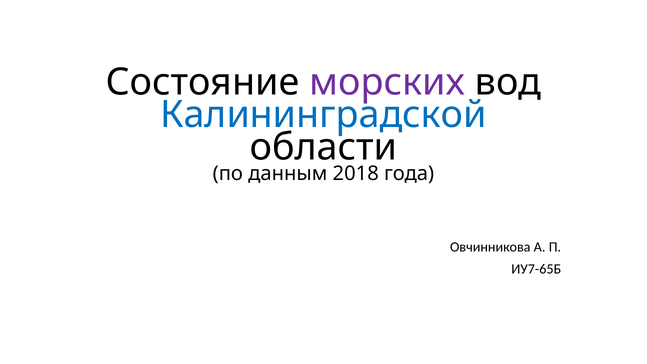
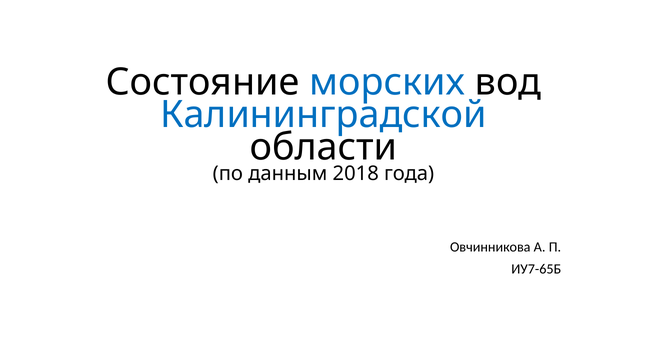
морских colour: purple -> blue
